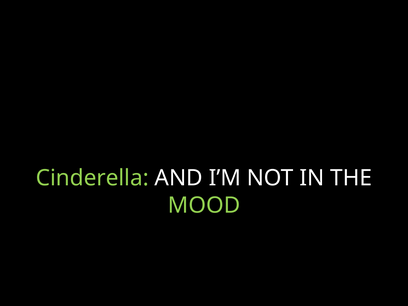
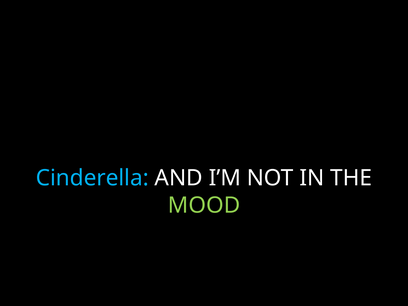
Cinderella colour: light green -> light blue
